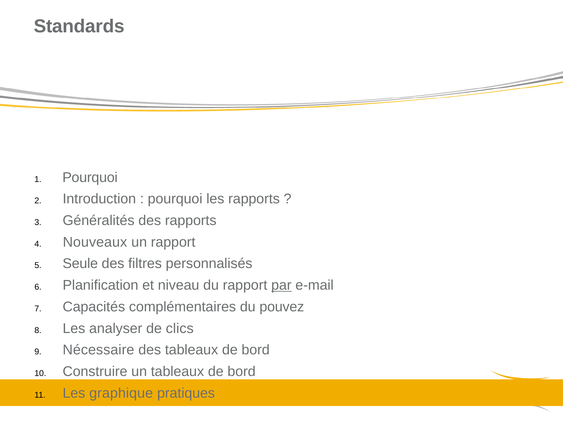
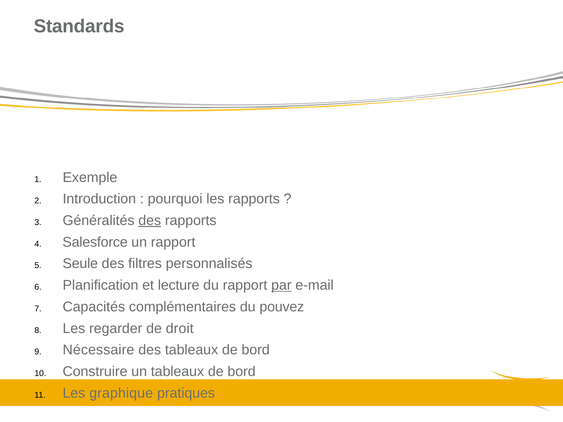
Pourquoi at (90, 177): Pourquoi -> Exemple
des at (150, 221) underline: none -> present
Nouveaux: Nouveaux -> Salesforce
niveau: niveau -> lecture
analyser: analyser -> regarder
clics: clics -> droit
